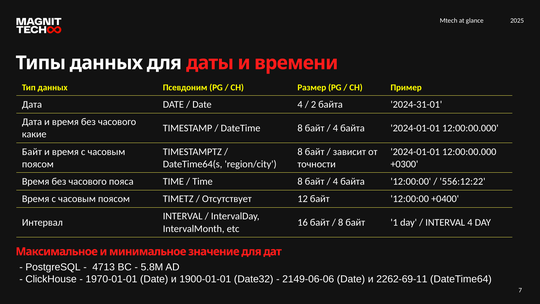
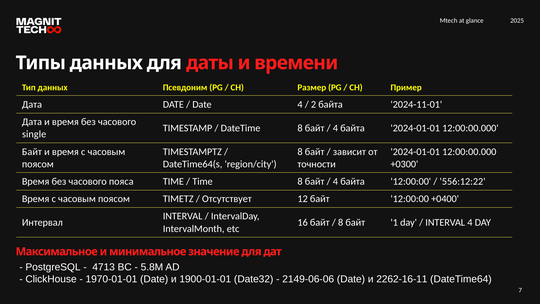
2024-31-01: 2024-31-01 -> 2024-11-01
какие: какие -> single
2262-69-11: 2262-69-11 -> 2262-16-11
